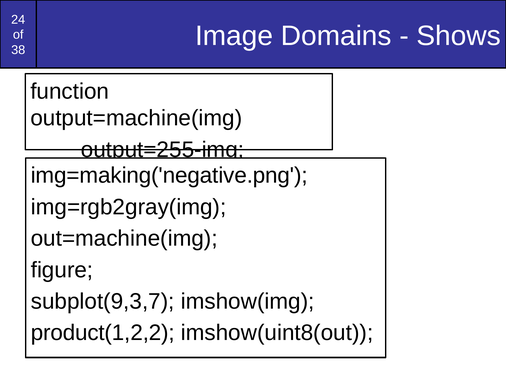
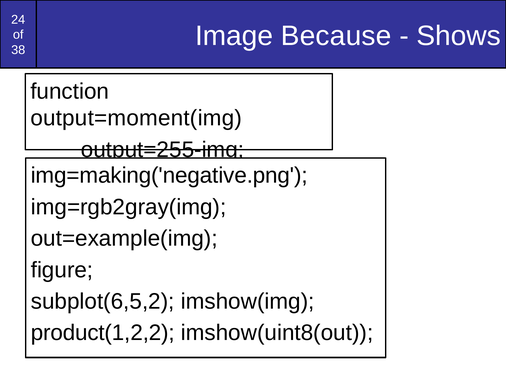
Domains: Domains -> Because
output=machine(img: output=machine(img -> output=moment(img
out=machine(img: out=machine(img -> out=example(img
subplot(9,3,7: subplot(9,3,7 -> subplot(6,5,2
